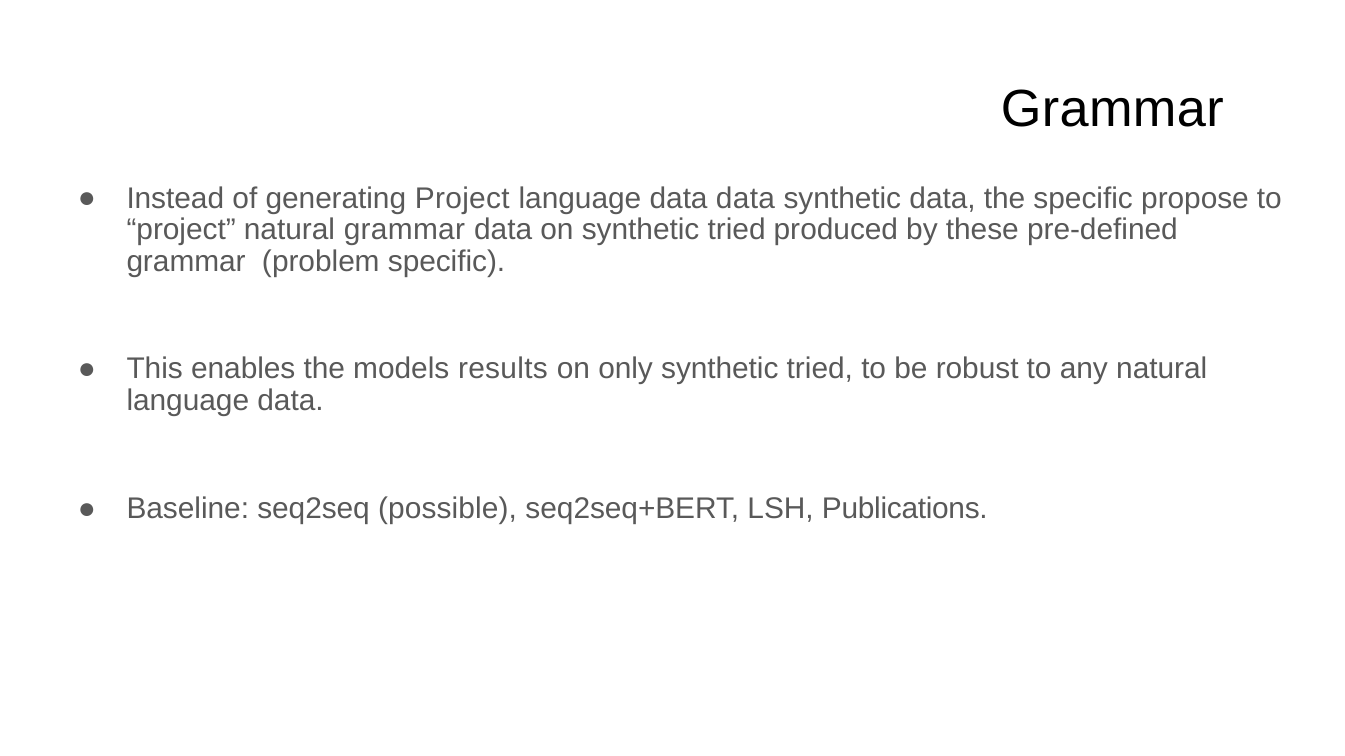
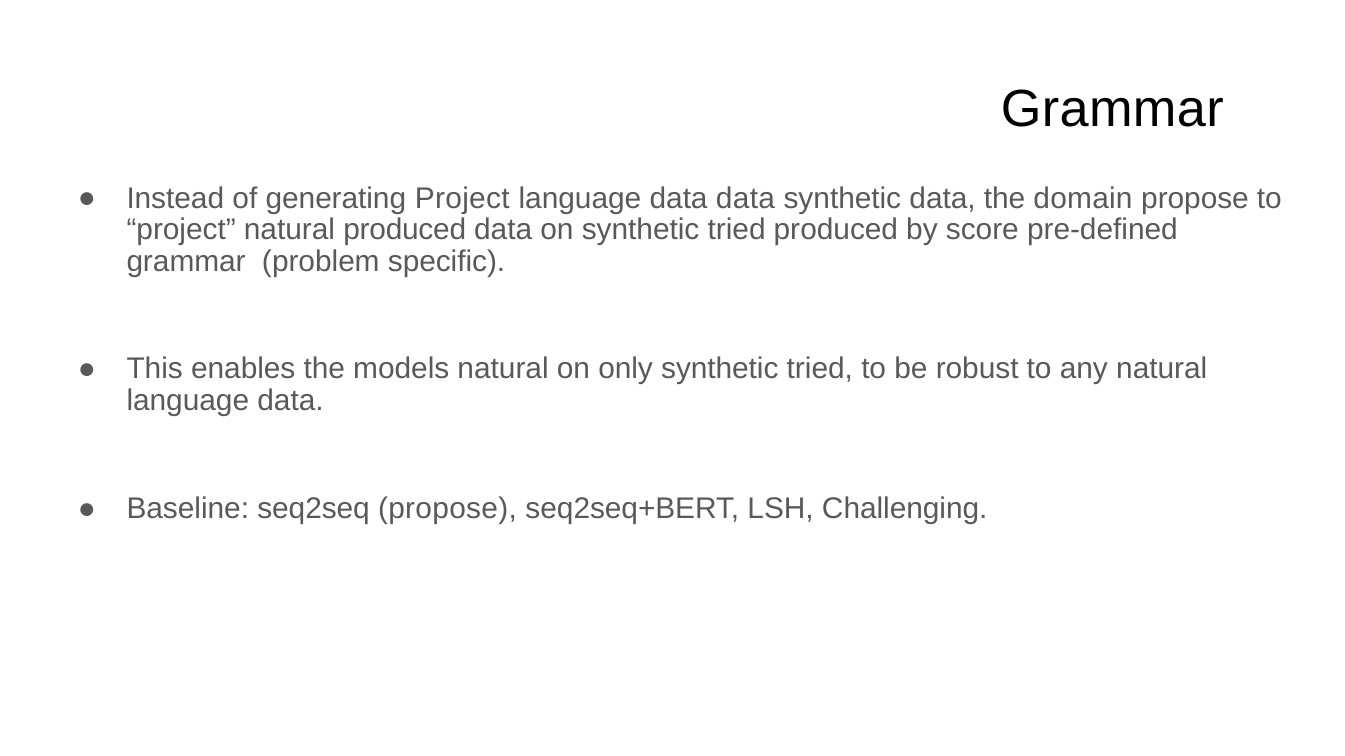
the specific: specific -> domain
natural grammar: grammar -> produced
these: these -> score
models results: results -> natural
seq2seq possible: possible -> propose
Publications: Publications -> Challenging
